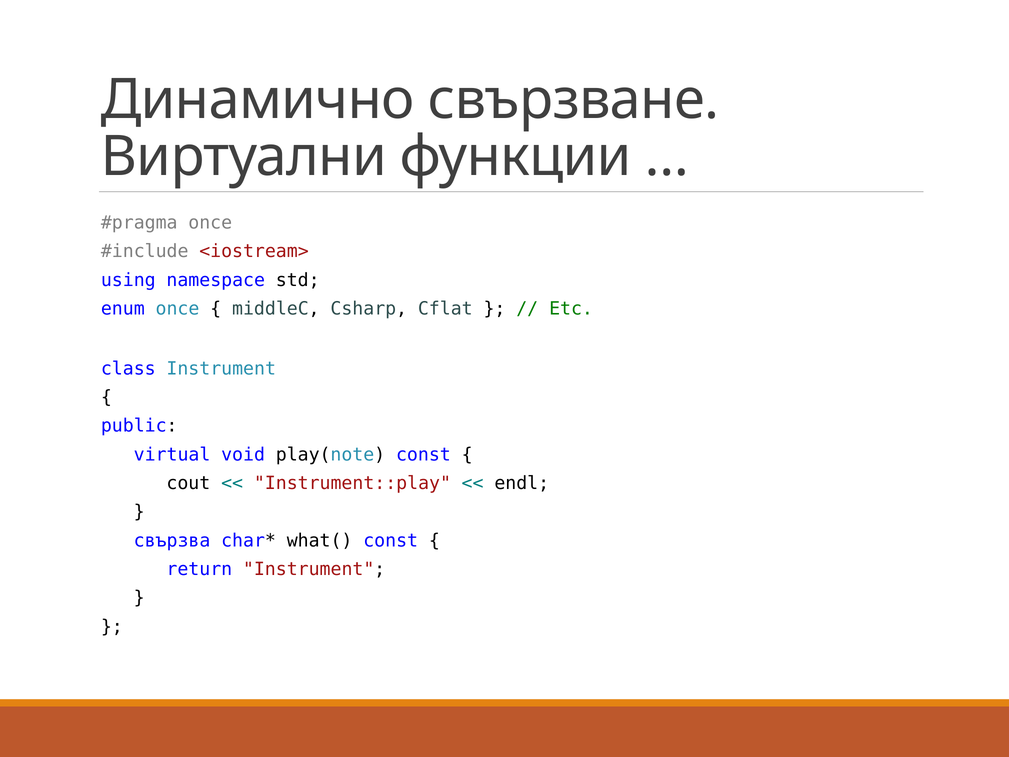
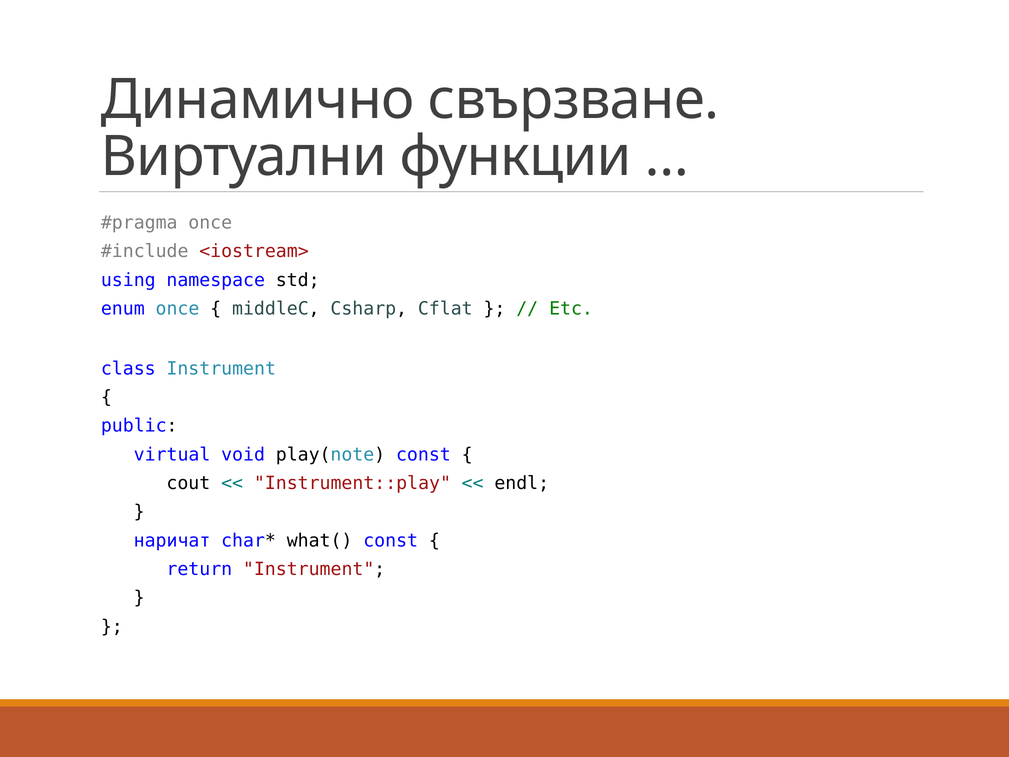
свързва: свързва -> наричат
